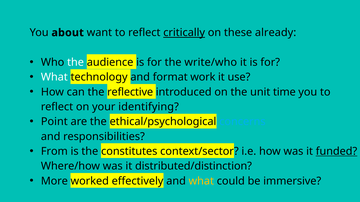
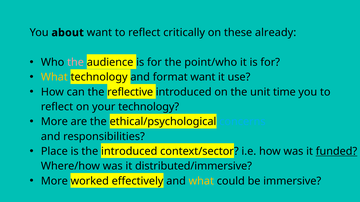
critically underline: present -> none
the at (76, 62) colour: white -> pink
write/who: write/who -> point/who
What at (54, 77) colour: white -> yellow
format work: work -> want
your identifying: identifying -> technology
Point at (54, 122): Point -> More
From: From -> Place
the constitutes: constitutes -> introduced
distributed/distinction: distributed/distinction -> distributed/immersive
